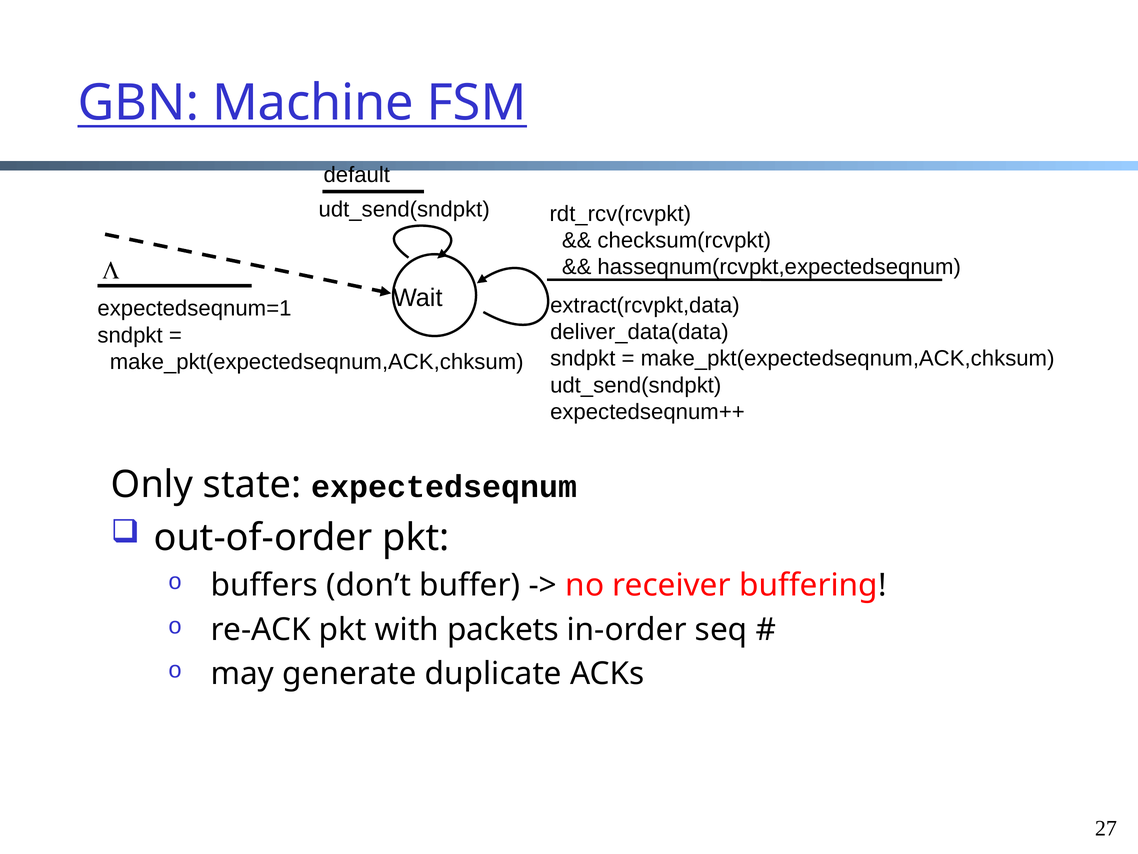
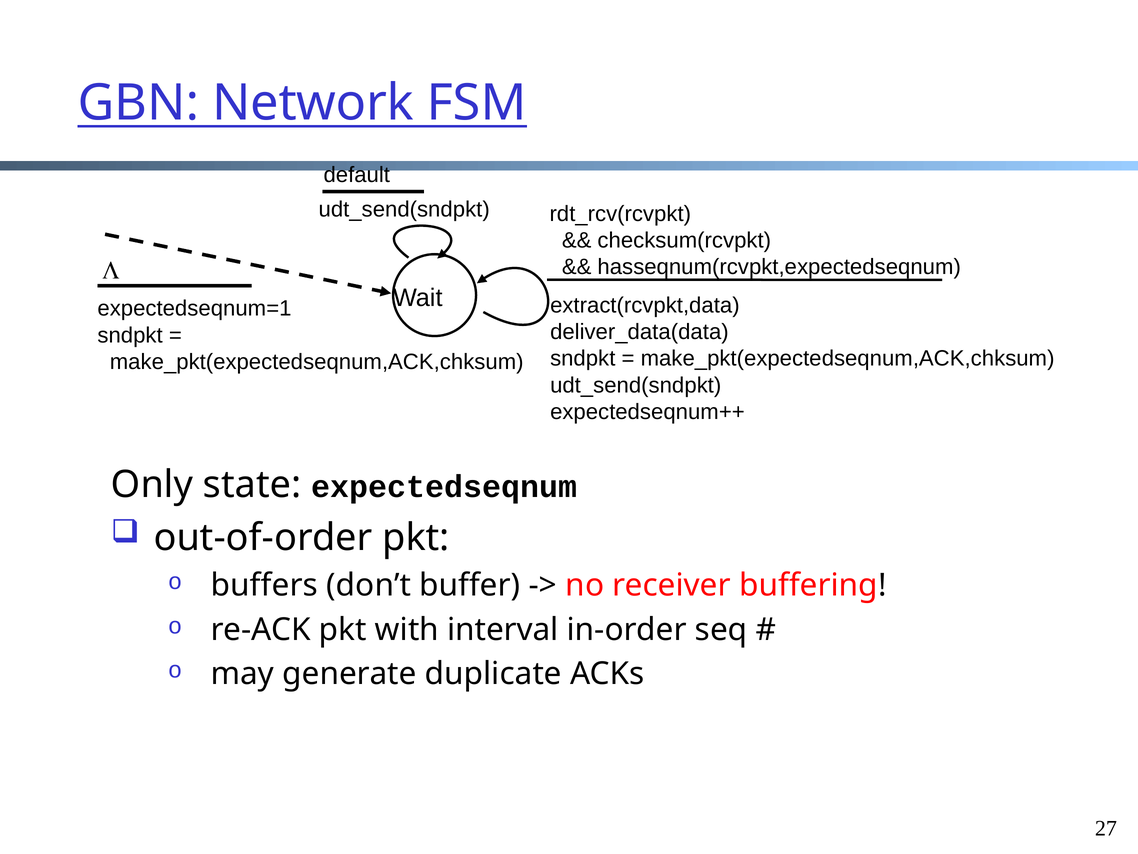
Machine: Machine -> Network
packets: packets -> interval
